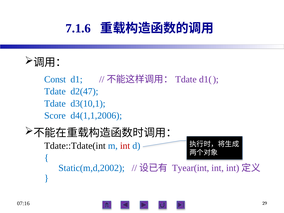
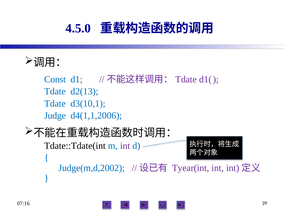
7.1.6: 7.1.6 -> 4.5.0
d2(47: d2(47 -> d2(13
Score: Score -> Judge
int at (125, 146) colour: red -> purple
Static(m,d,2002: Static(m,d,2002 -> Judge(m,d,2002
